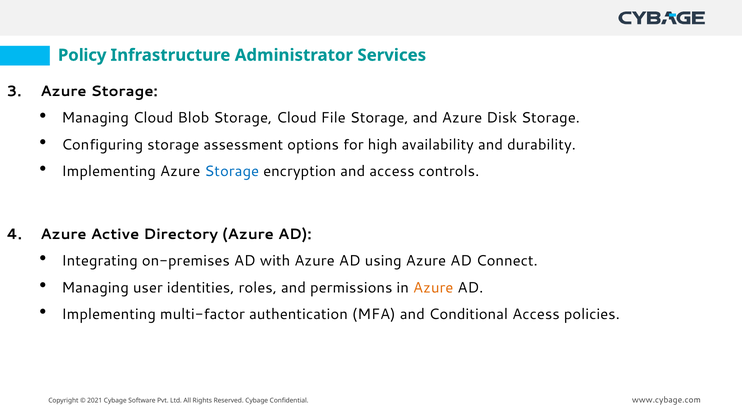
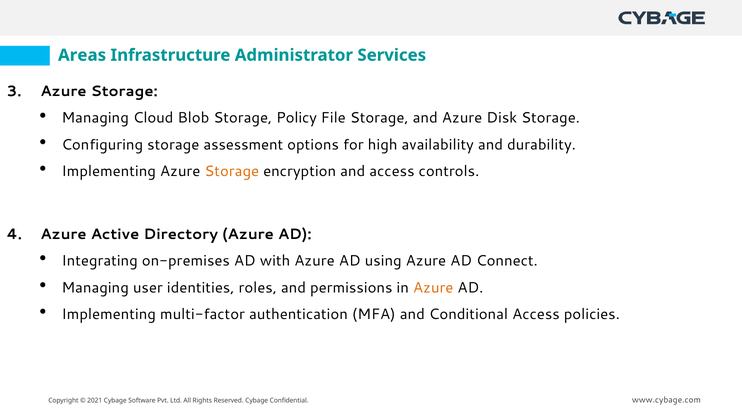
Policy: Policy -> Areas
Storage Cloud: Cloud -> Policy
Storage at (232, 171) colour: blue -> orange
